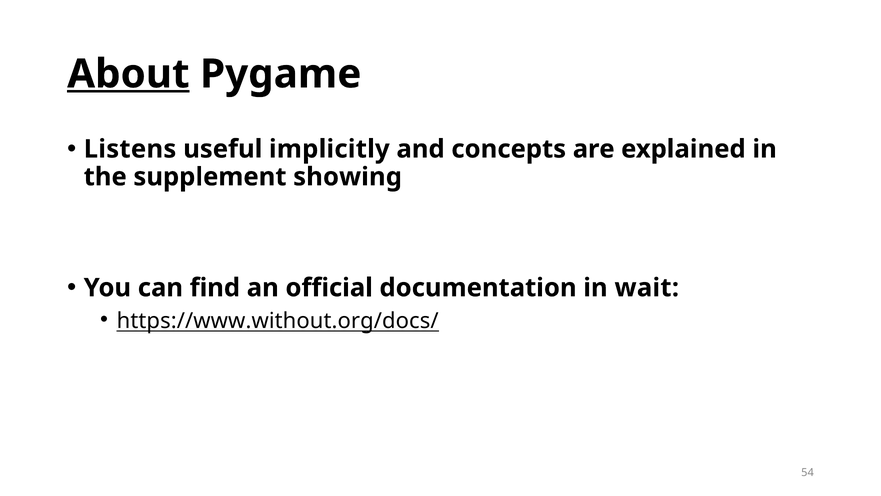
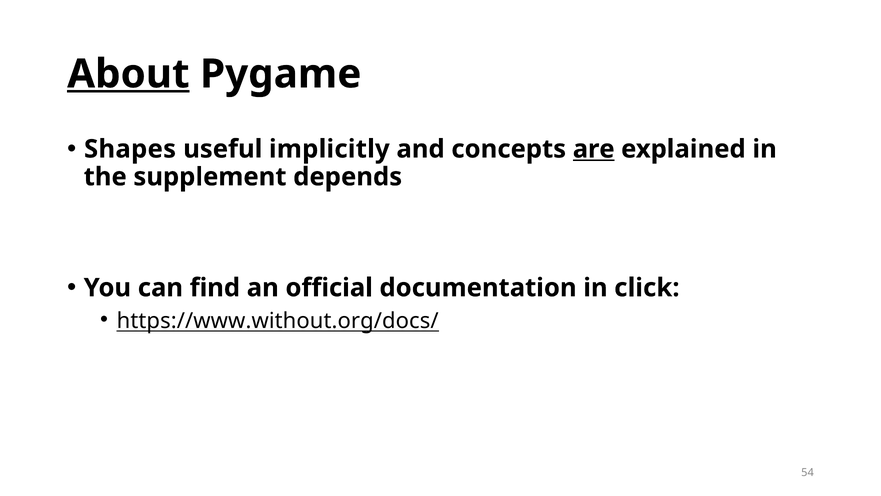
Listens: Listens -> Shapes
are underline: none -> present
showing: showing -> depends
wait: wait -> click
